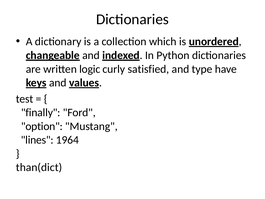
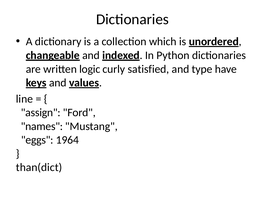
test: test -> line
finally: finally -> assign
option: option -> names
lines: lines -> eggs
